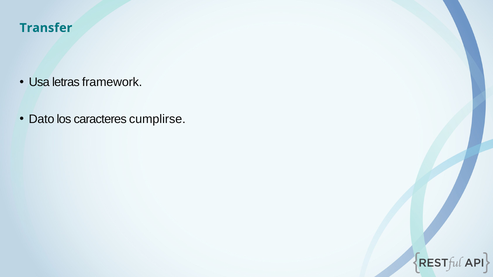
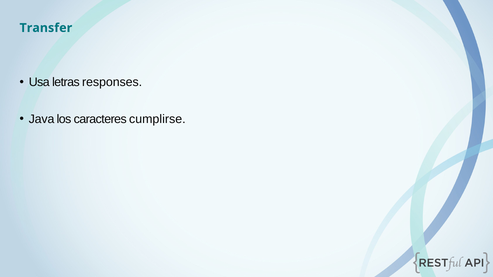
framework: framework -> responses
Dato: Dato -> Java
